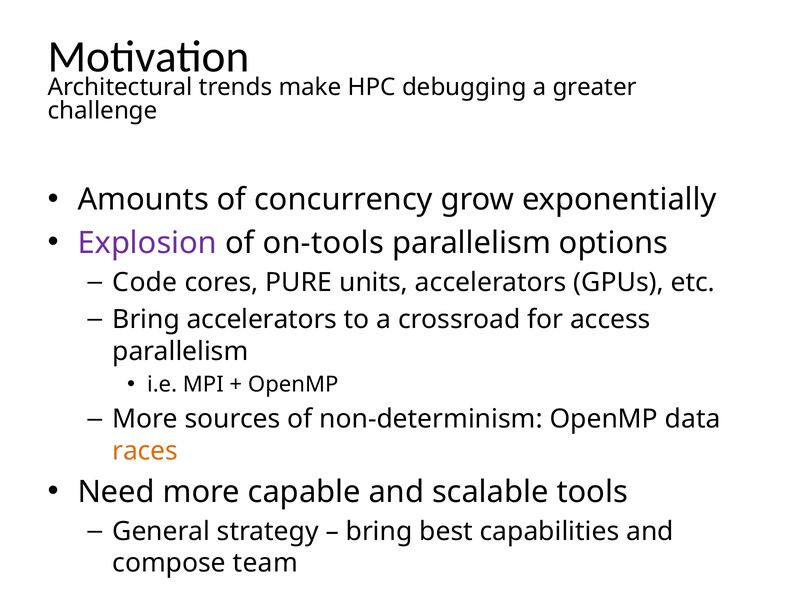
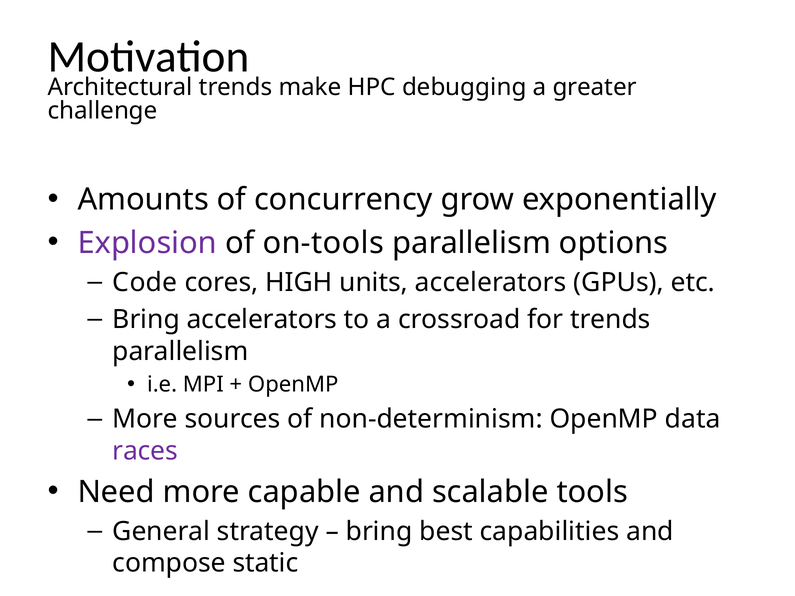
PURE: PURE -> HIGH
for access: access -> trends
races colour: orange -> purple
team: team -> static
